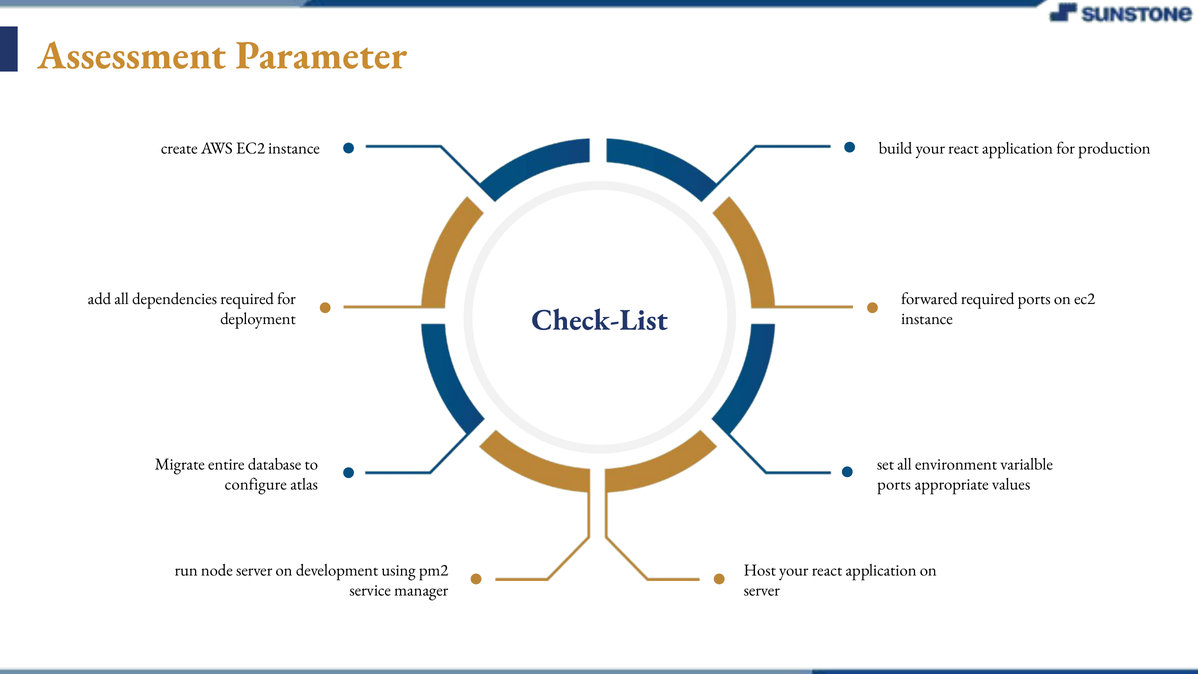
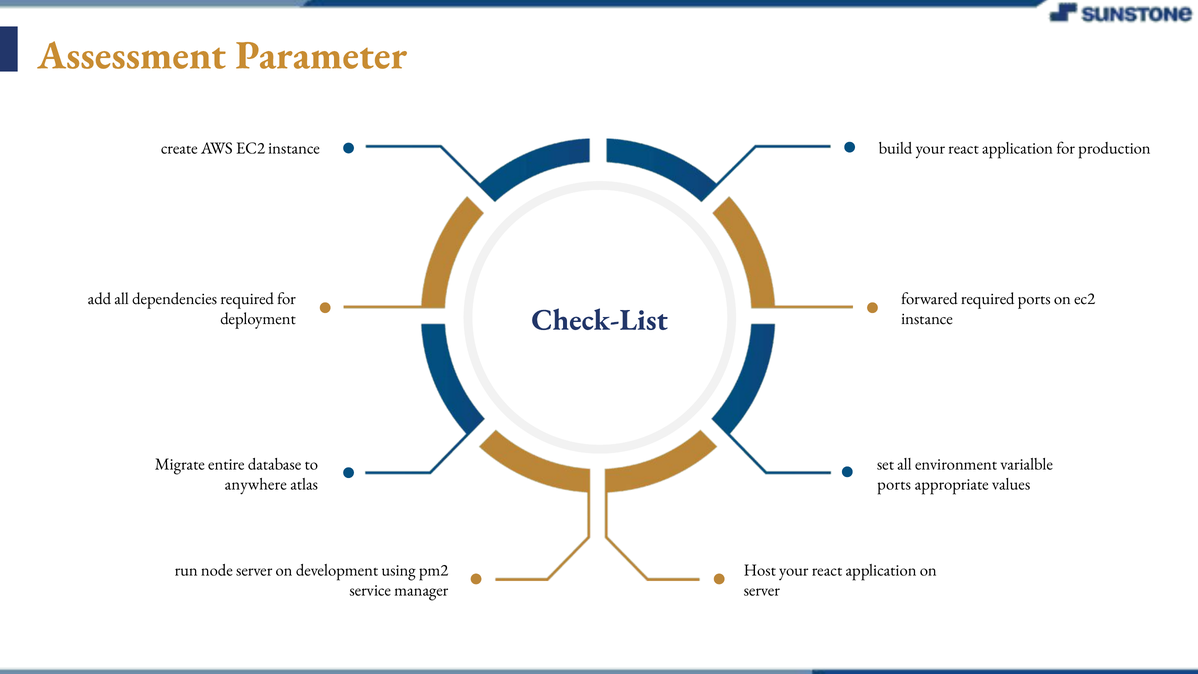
configure: configure -> anywhere
